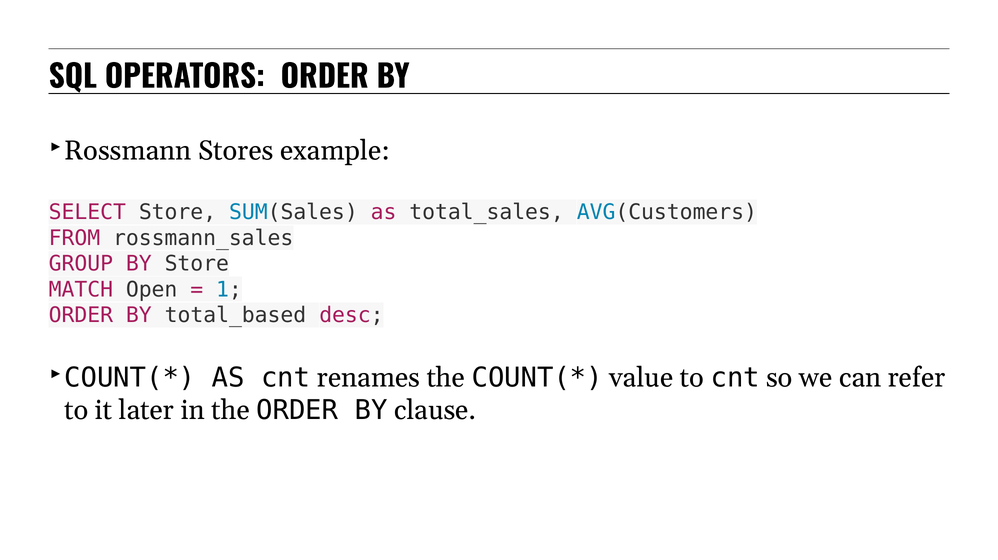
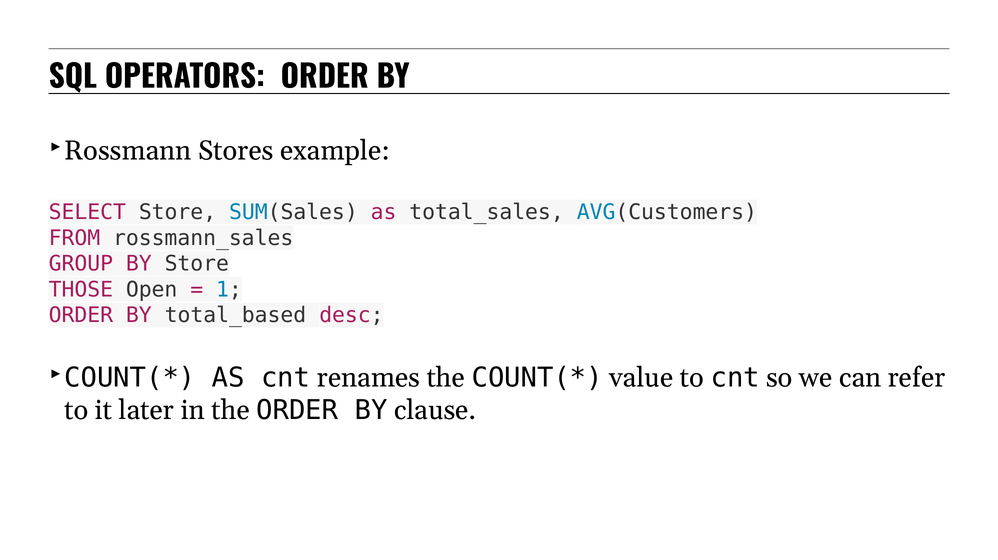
MATCH: MATCH -> THOSE
